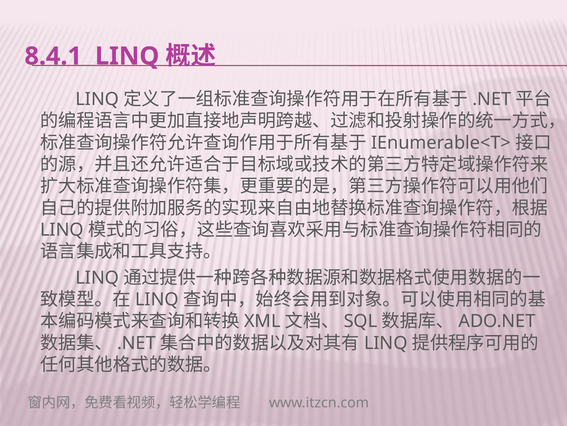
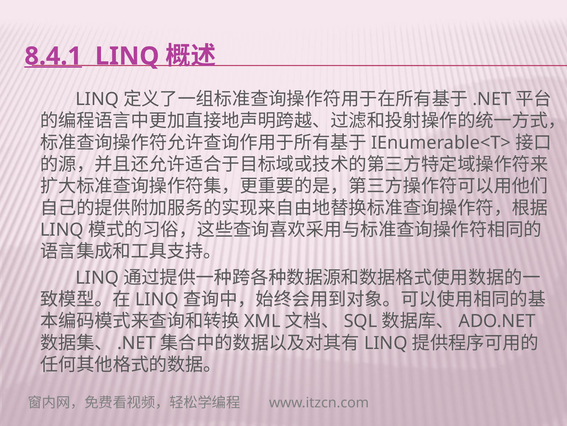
8.4.1 underline: none -> present
